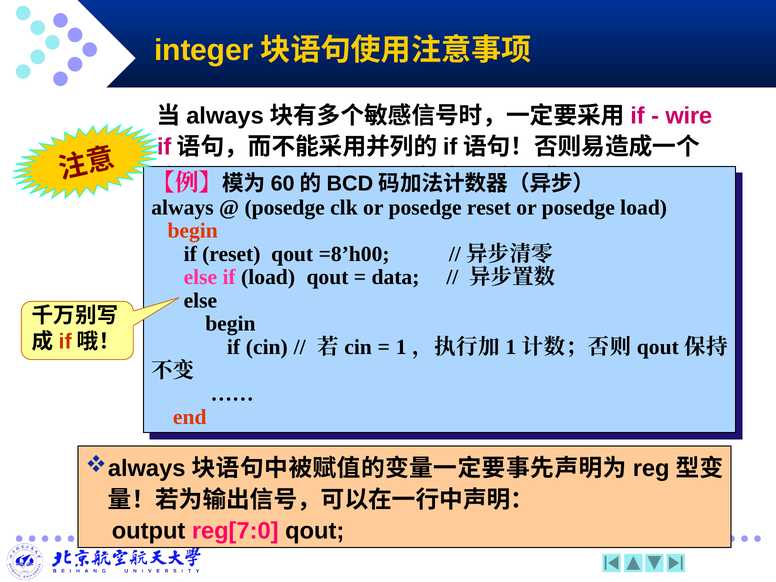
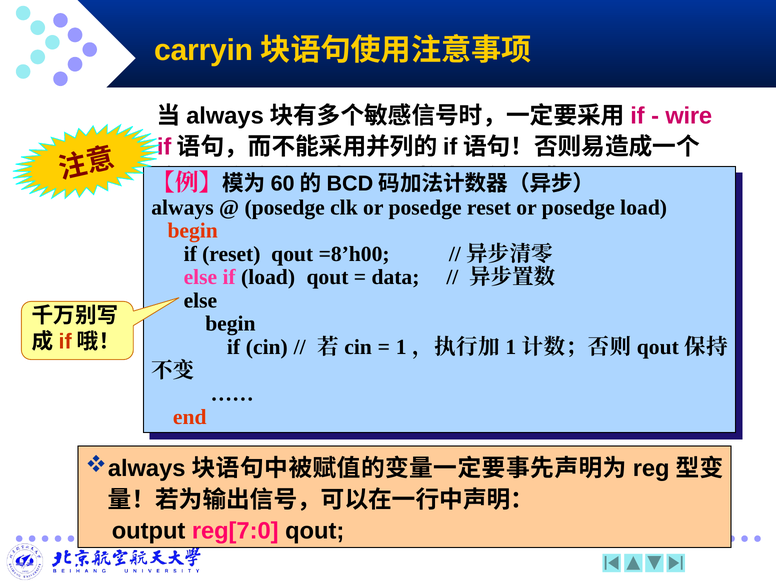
integer: integer -> carryin
